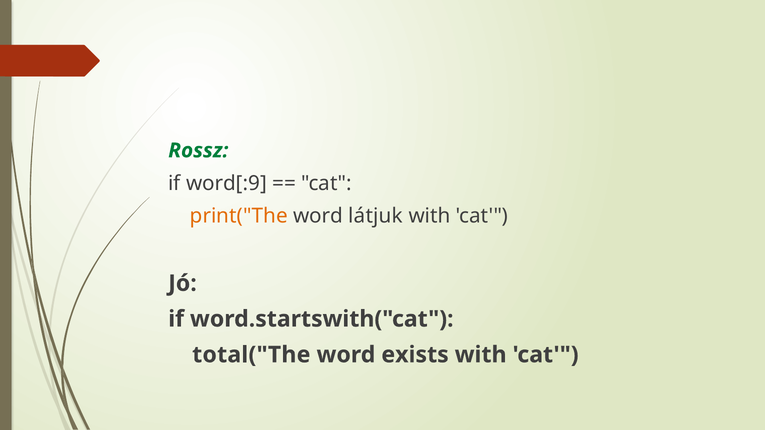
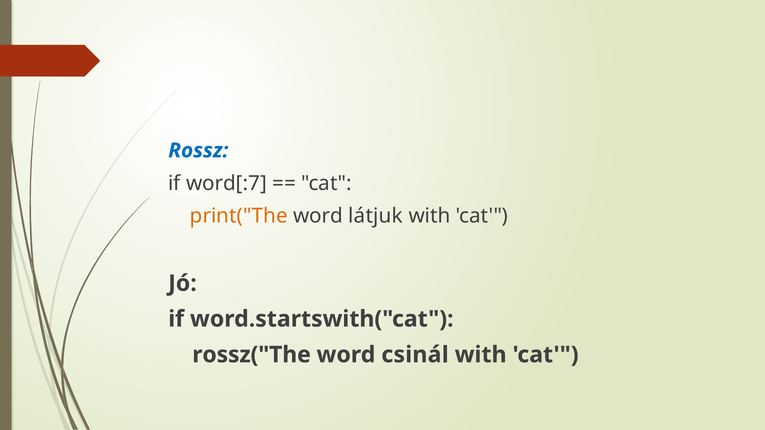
Rossz colour: green -> blue
word[:9: word[:9 -> word[:7
total("The: total("The -> rossz("The
exists: exists -> csinál
